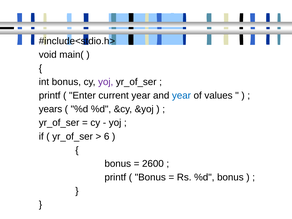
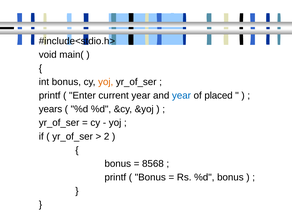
yoj at (106, 82) colour: purple -> orange
values: values -> placed
6: 6 -> 2
2600: 2600 -> 8568
